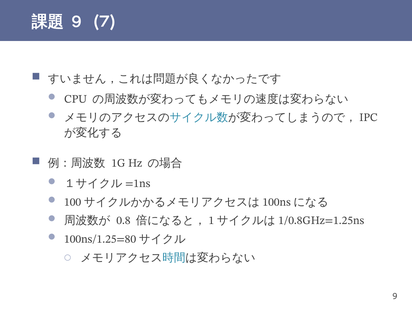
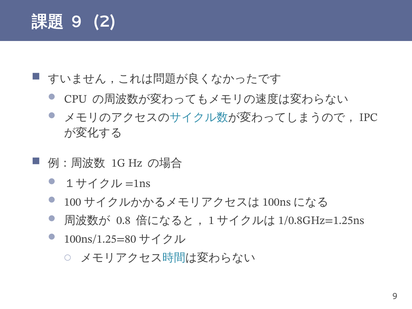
7: 7 -> 2
